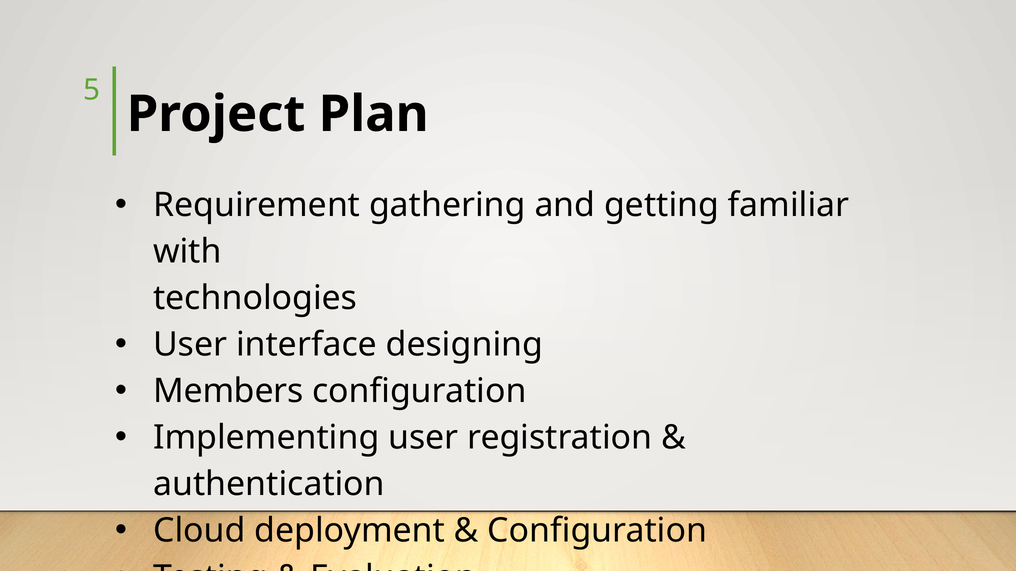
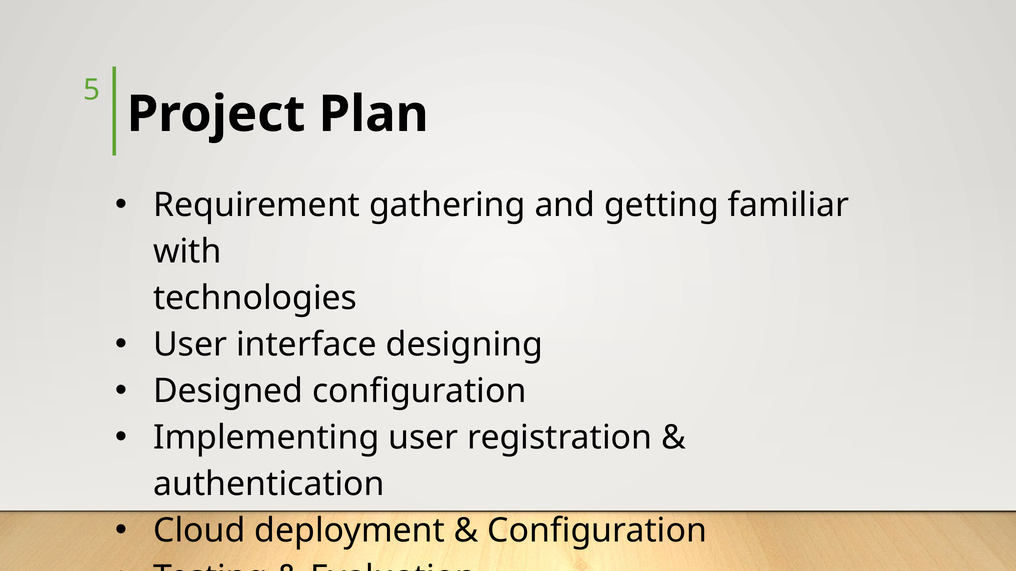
Members: Members -> Designed
